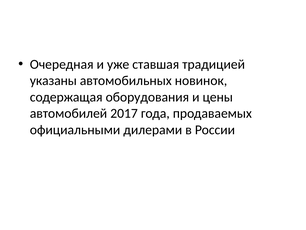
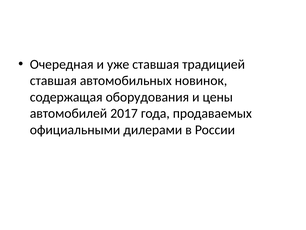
указаны at (53, 81): указаны -> ставшая
